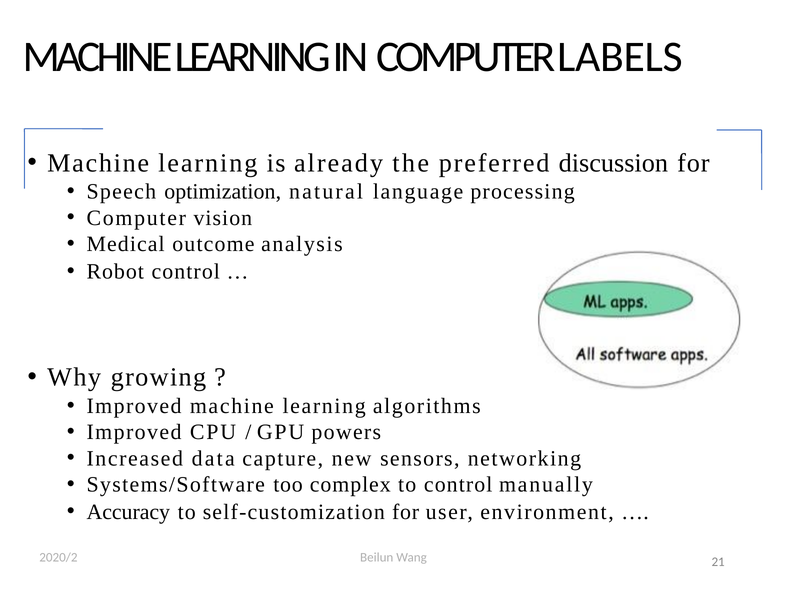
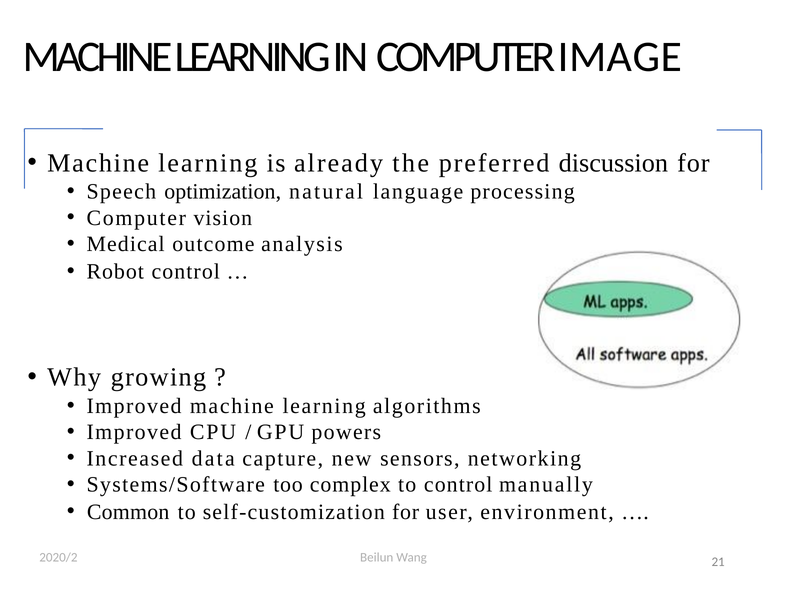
LABELS: LABELS -> IMAGE
Accuracy: Accuracy -> Common
